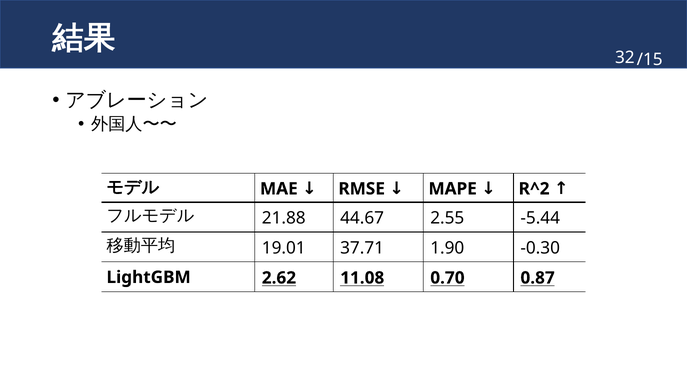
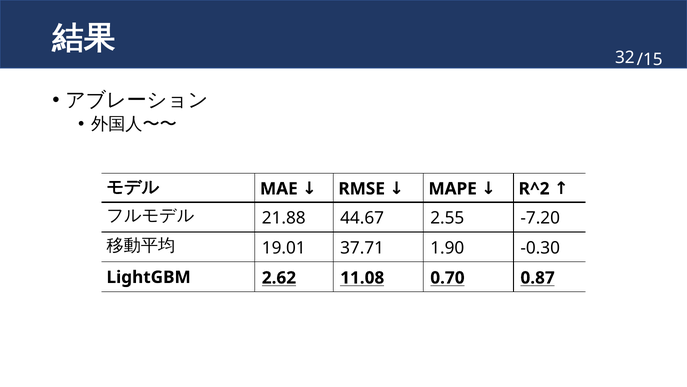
-5.44: -5.44 -> -7.20
